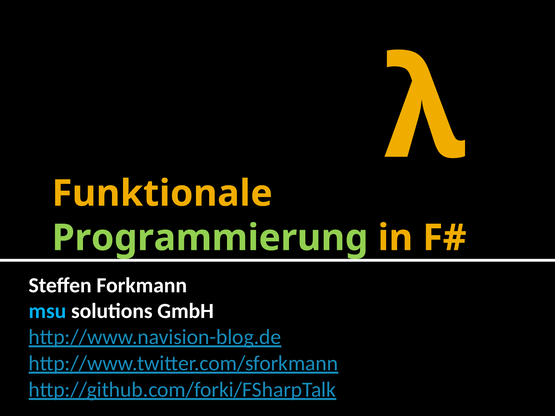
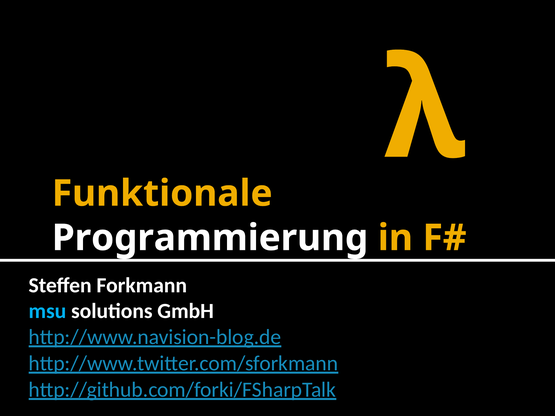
Programmierung colour: light green -> white
